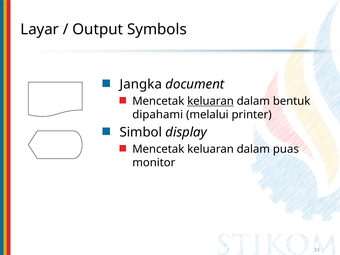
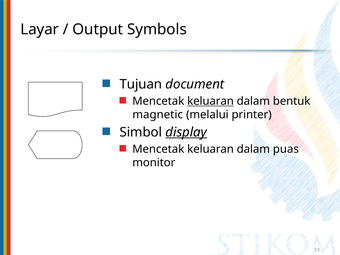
Jangka: Jangka -> Tujuan
dipahami: dipahami -> magnetic
display underline: none -> present
